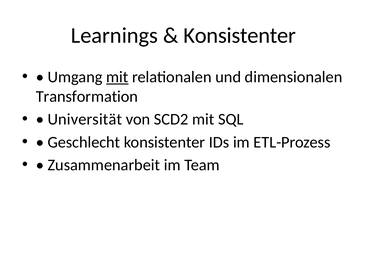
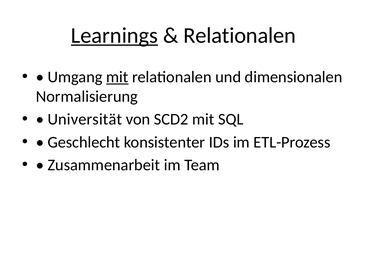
Learnings underline: none -> present
Konsistenter at (240, 36): Konsistenter -> Relationalen
Transformation: Transformation -> Normalisierung
